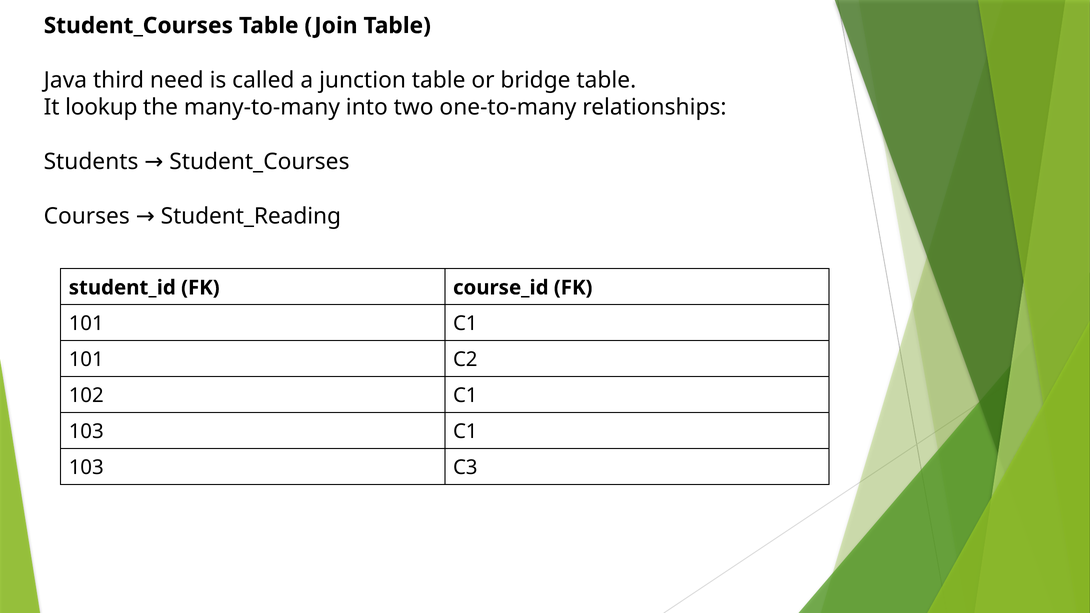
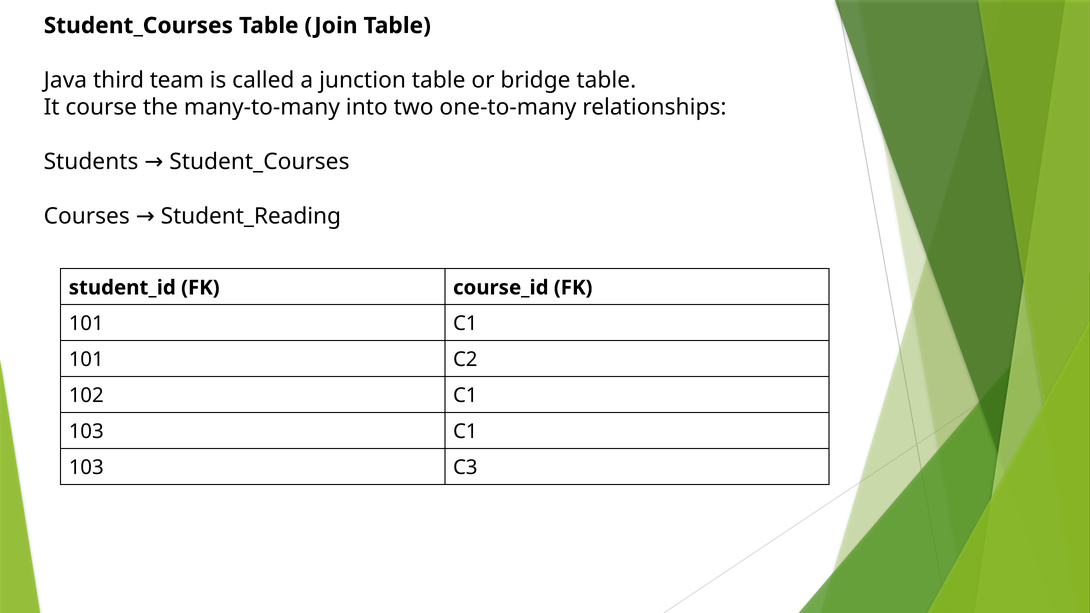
need: need -> team
lookup: lookup -> course
